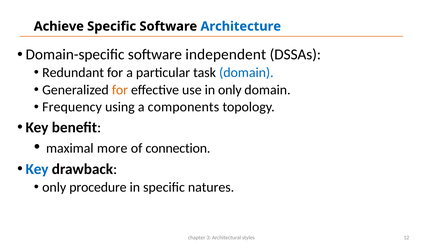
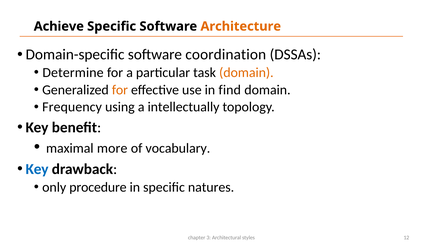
Architecture colour: blue -> orange
independent: independent -> coordination
Redundant: Redundant -> Determine
domain at (246, 73) colour: blue -> orange
in only: only -> find
components: components -> intellectually
connection: connection -> vocabulary
